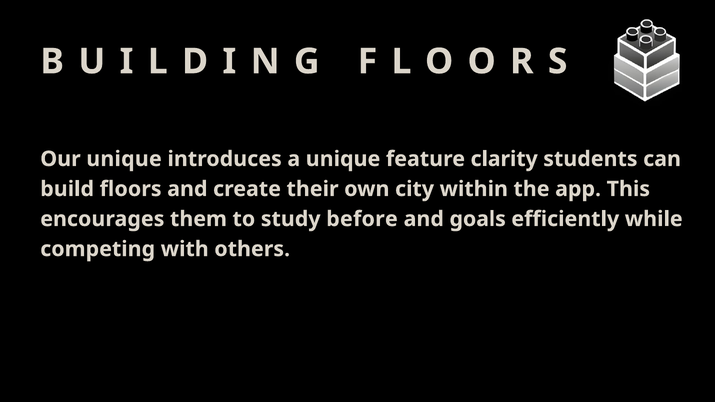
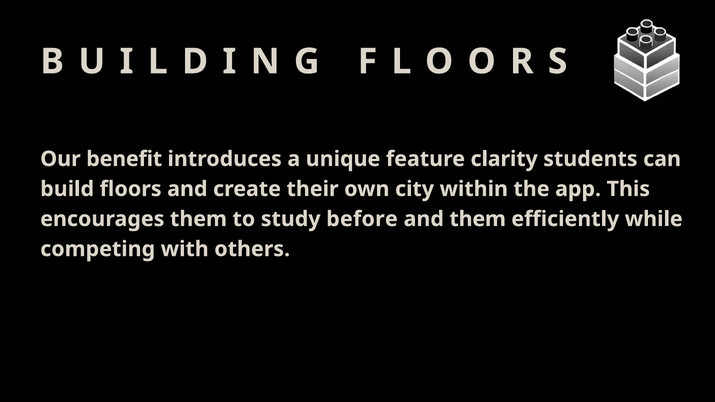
Our unique: unique -> benefit
and goals: goals -> them
